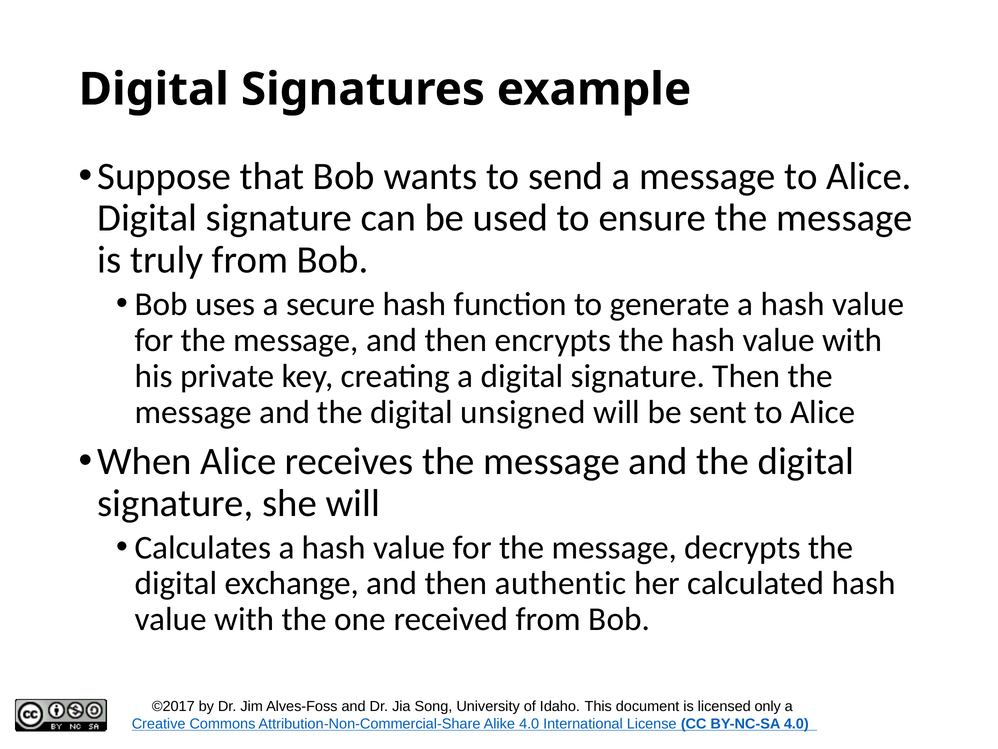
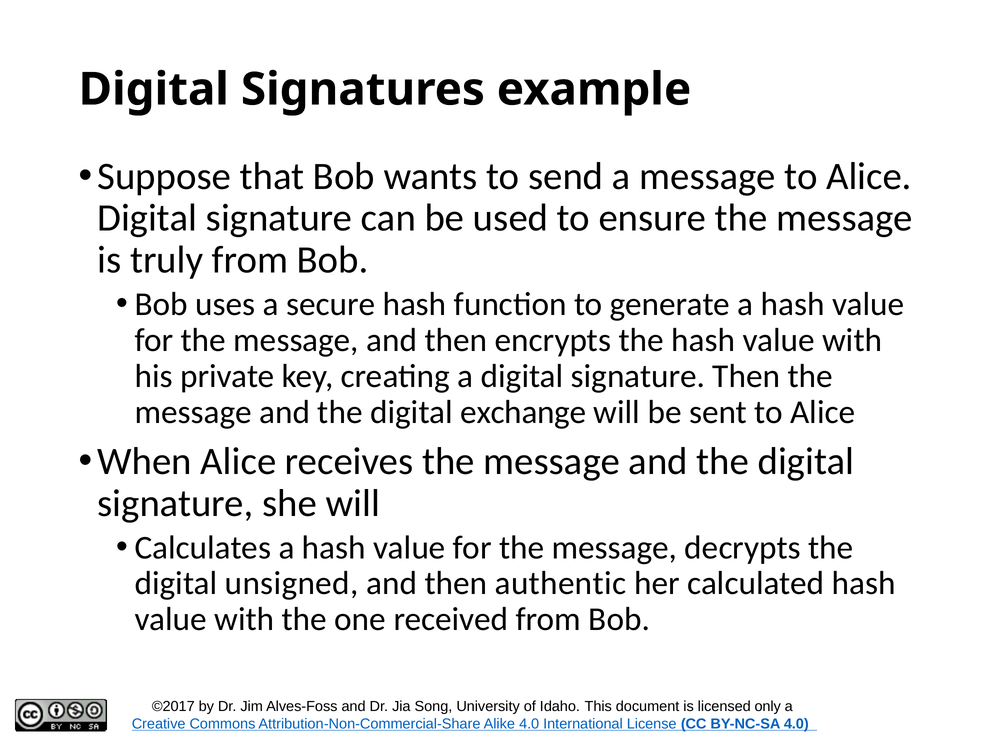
unsigned: unsigned -> exchange
exchange: exchange -> unsigned
